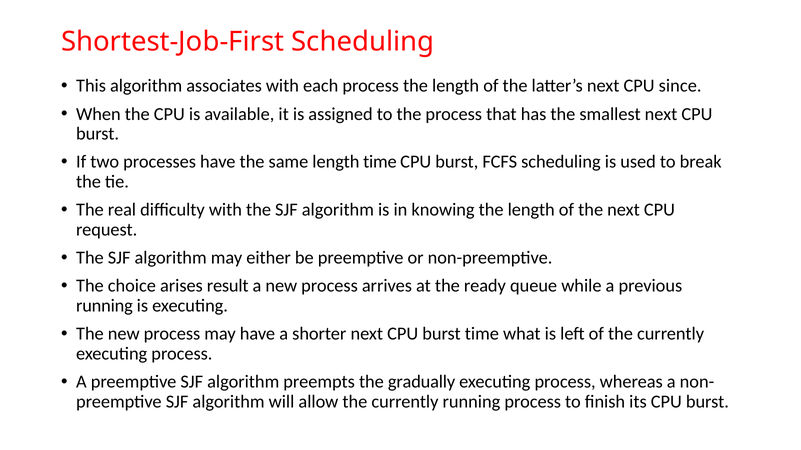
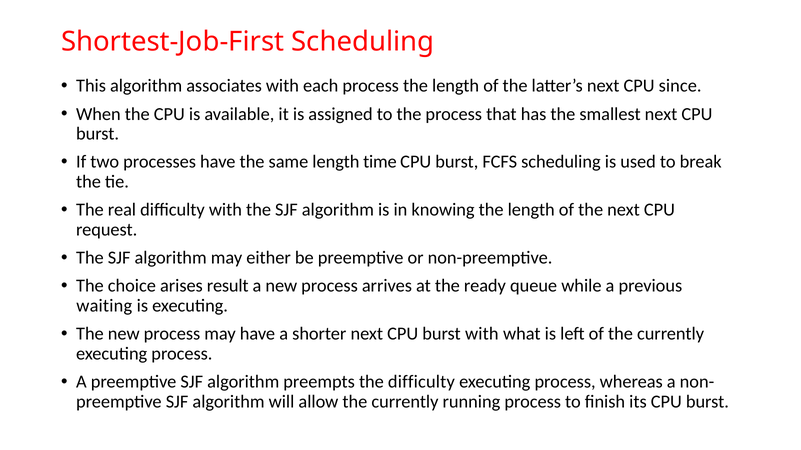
running at (104, 306): running -> waiting
burst time: time -> with
the gradually: gradually -> difficulty
